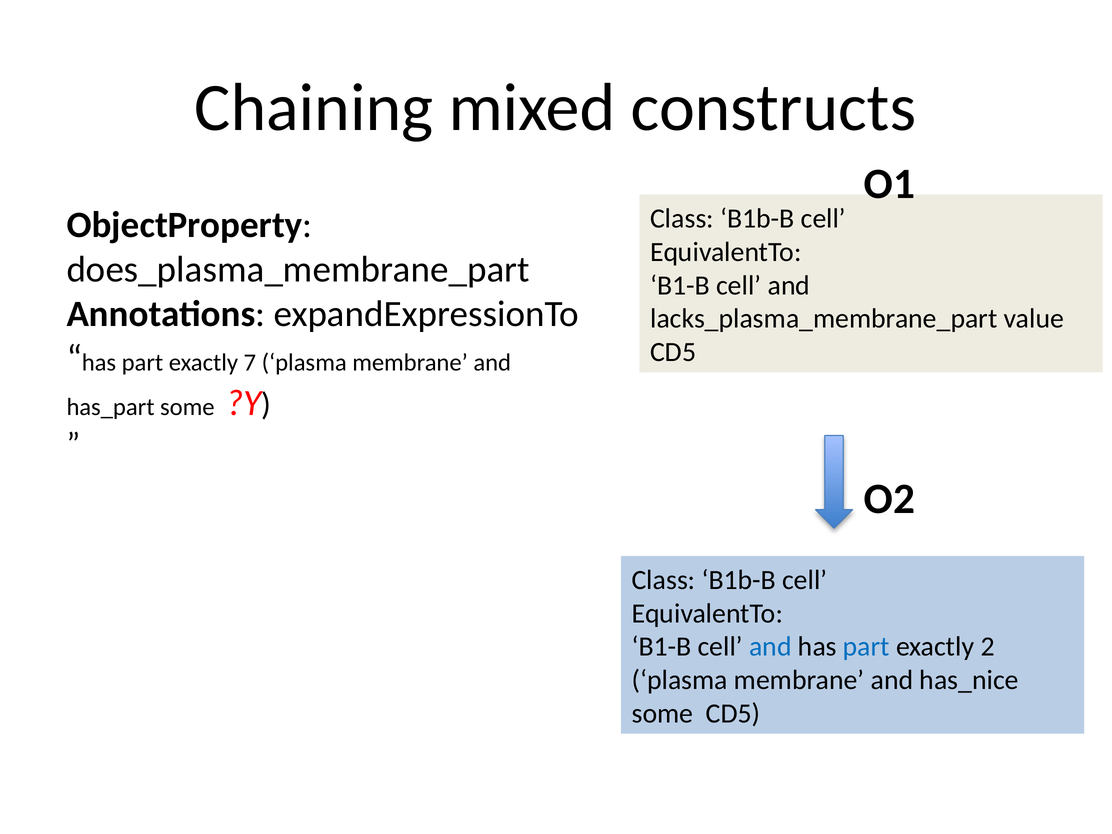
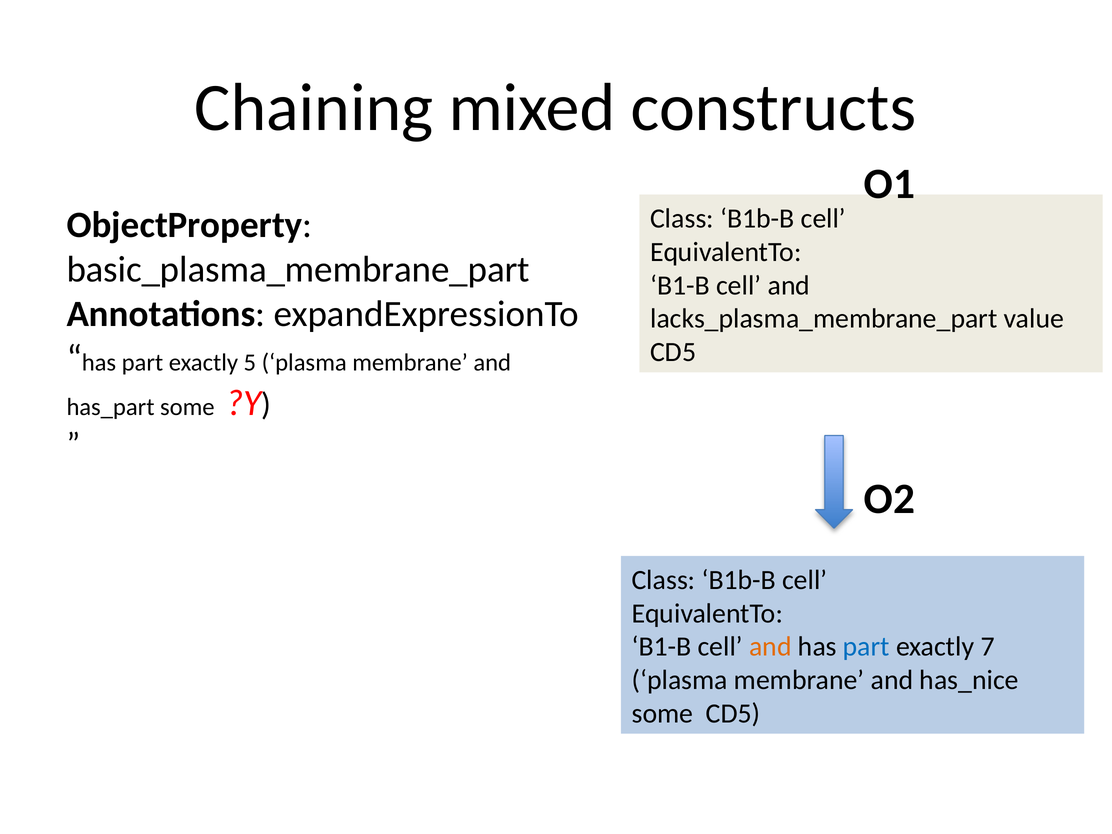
does_plasma_membrane_part: does_plasma_membrane_part -> basic_plasma_membrane_part
7: 7 -> 5
and at (770, 647) colour: blue -> orange
2: 2 -> 7
